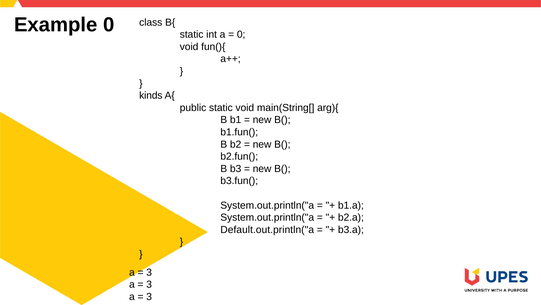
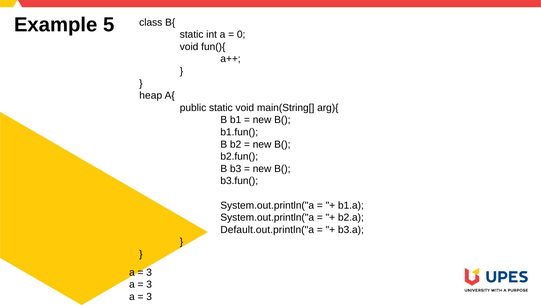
Example 0: 0 -> 5
kinds: kinds -> heap
